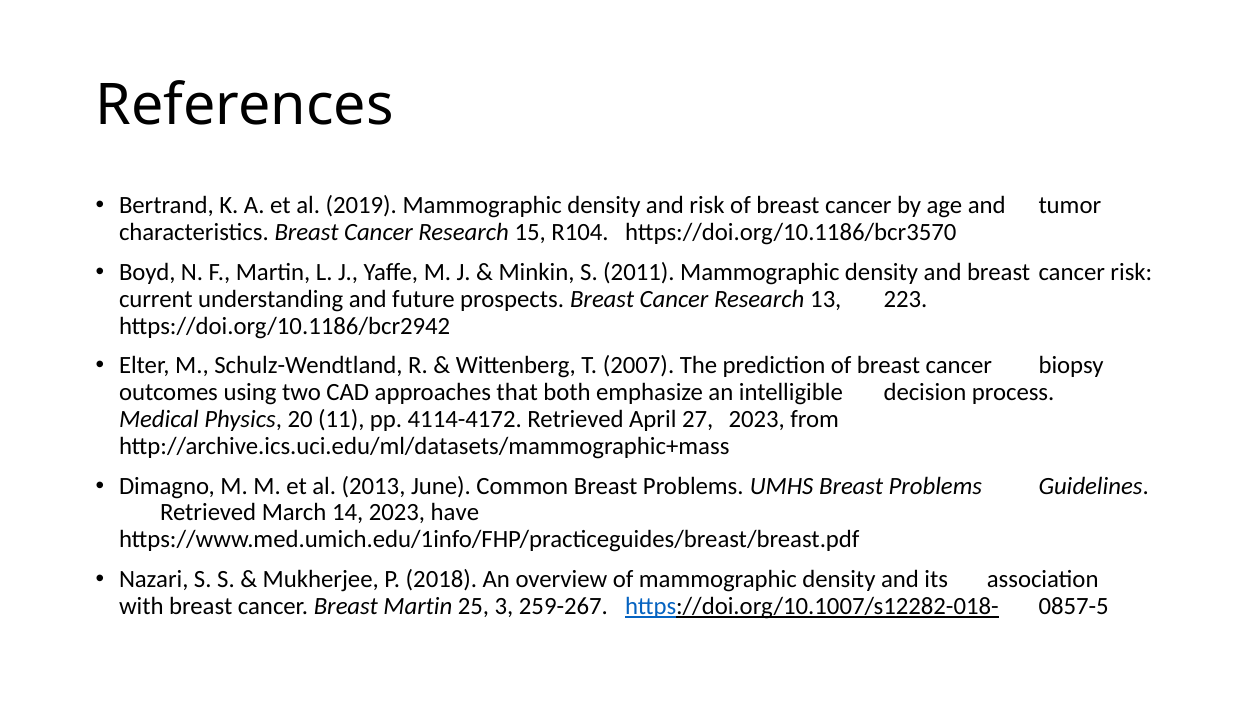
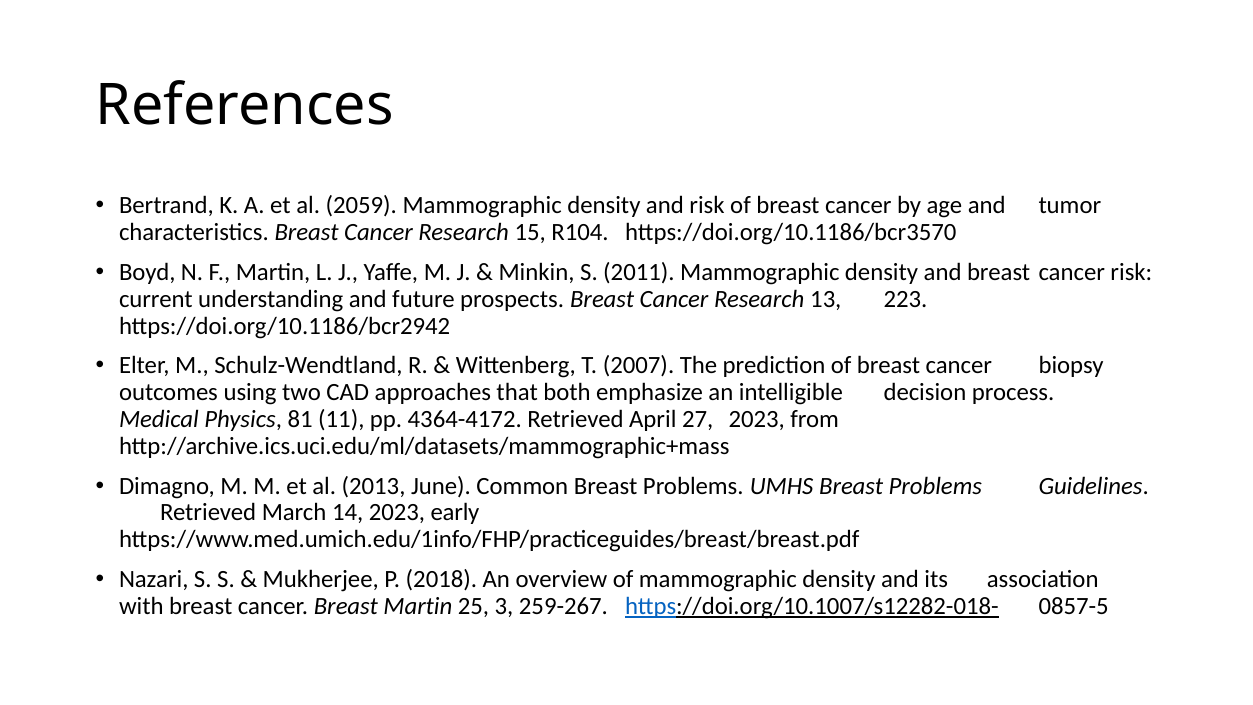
2019: 2019 -> 2059
20: 20 -> 81
4114-4172: 4114-4172 -> 4364-4172
have: have -> early
